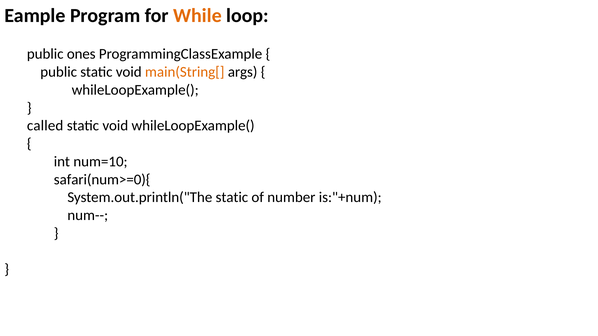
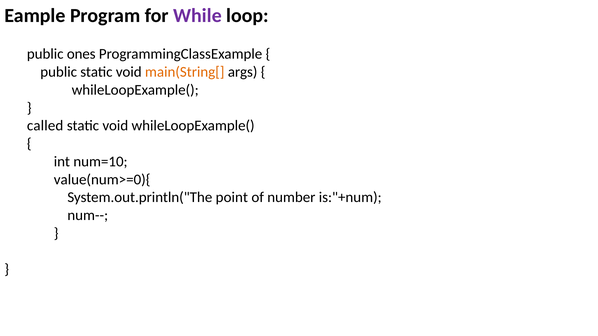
While colour: orange -> purple
safari(num>=0){: safari(num>=0){ -> value(num>=0){
System.out.println("The static: static -> point
